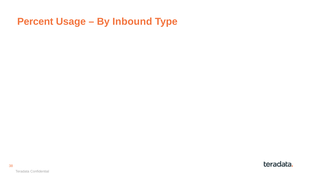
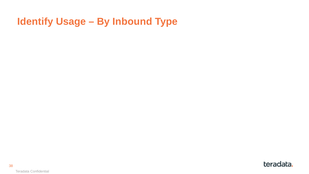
Percent: Percent -> Identify
